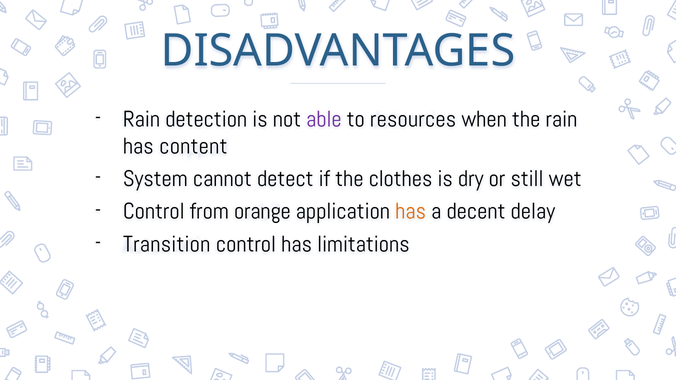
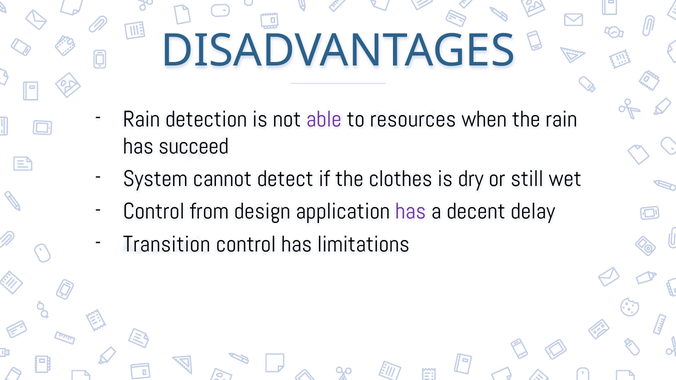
content: content -> succeed
orange: orange -> design
has at (411, 212) colour: orange -> purple
